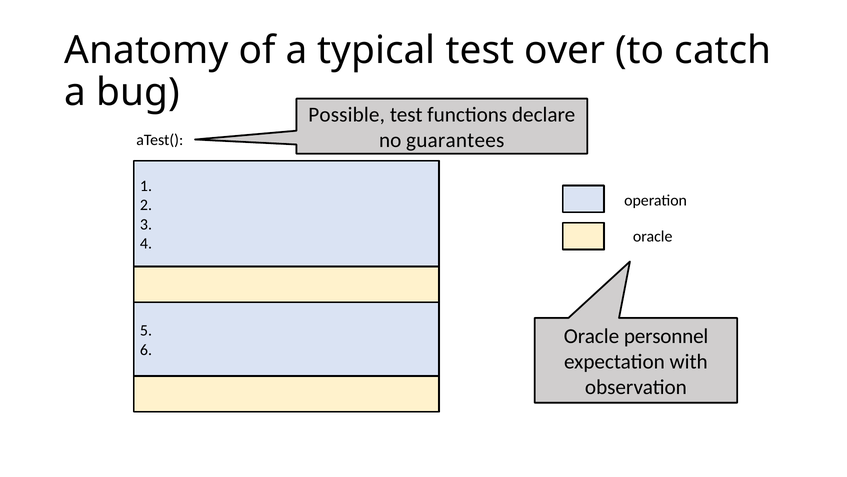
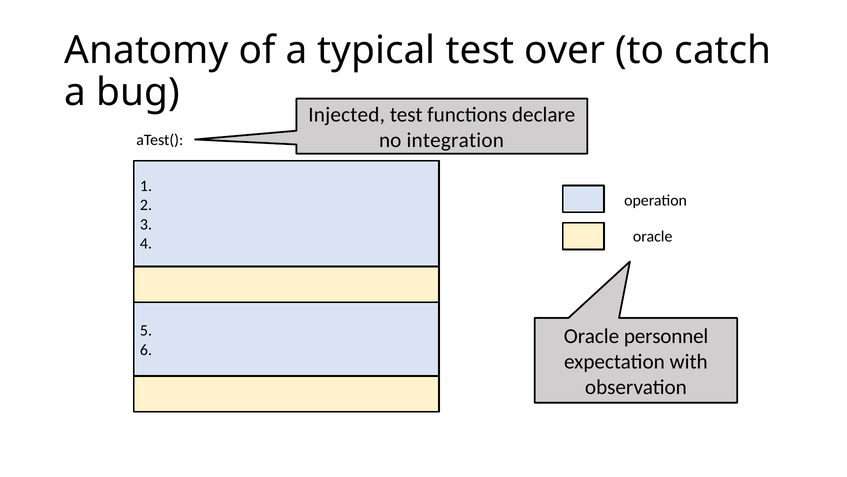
Possible: Possible -> Injected
guarantees: guarantees -> integration
